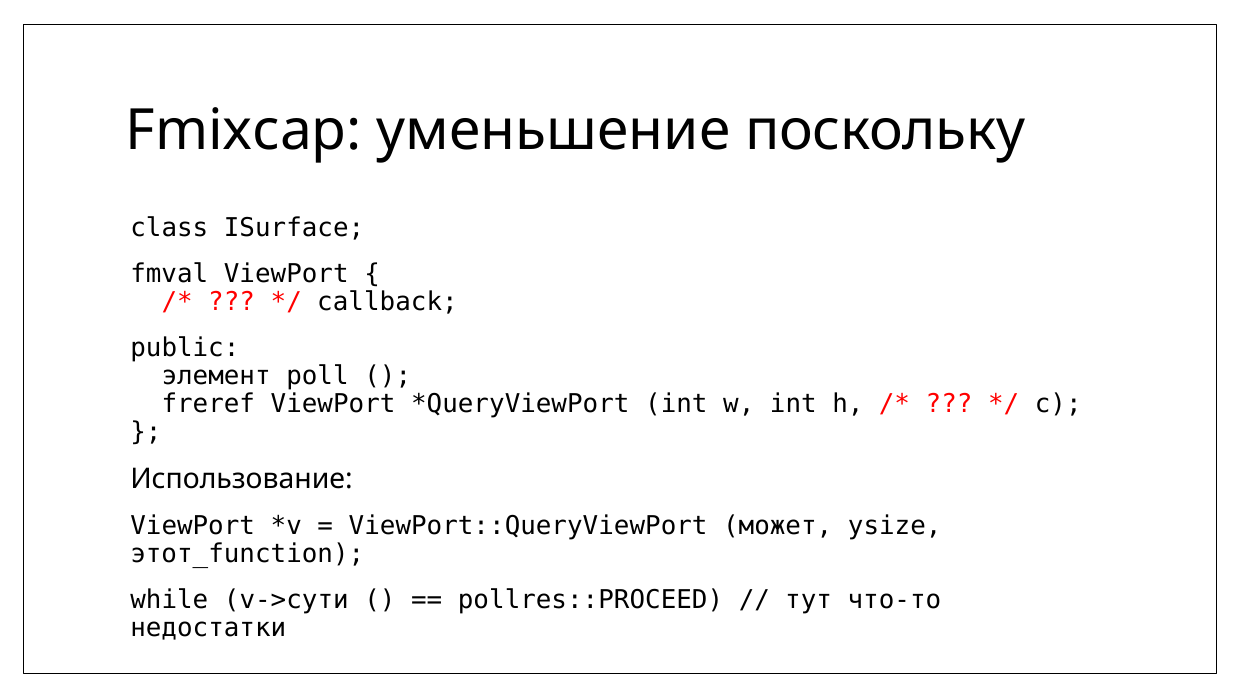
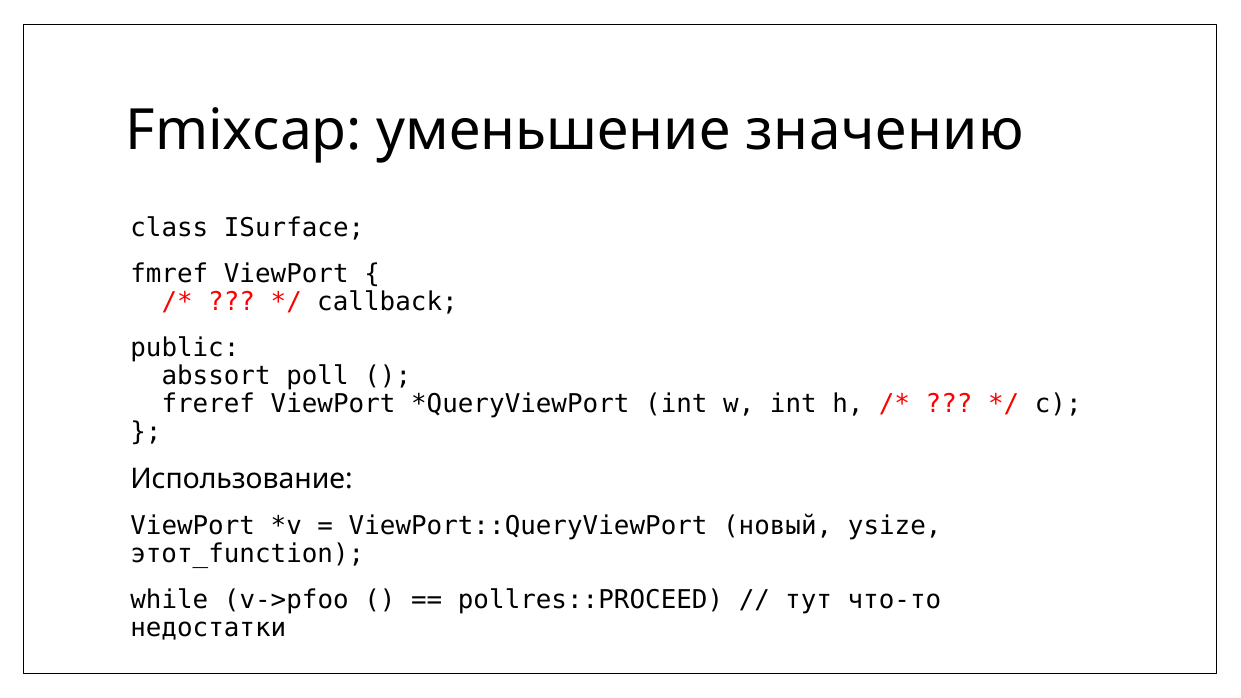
поскольку: поскольку -> значению
fmval: fmval -> fmref
элемент: элемент -> abssort
может: может -> новый
v->сути: v->сути -> v->pfoo
